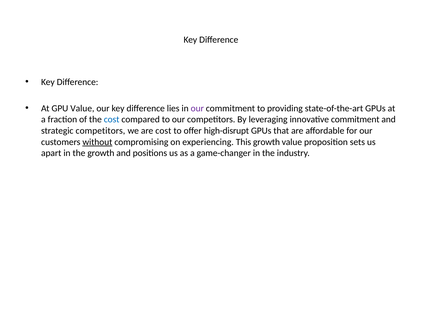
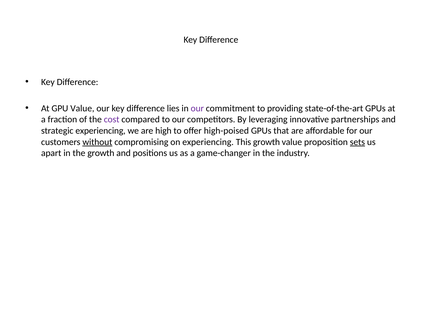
cost at (112, 120) colour: blue -> purple
innovative commitment: commitment -> partnerships
strategic competitors: competitors -> experiencing
are cost: cost -> high
high-disrupt: high-disrupt -> high-poised
sets underline: none -> present
